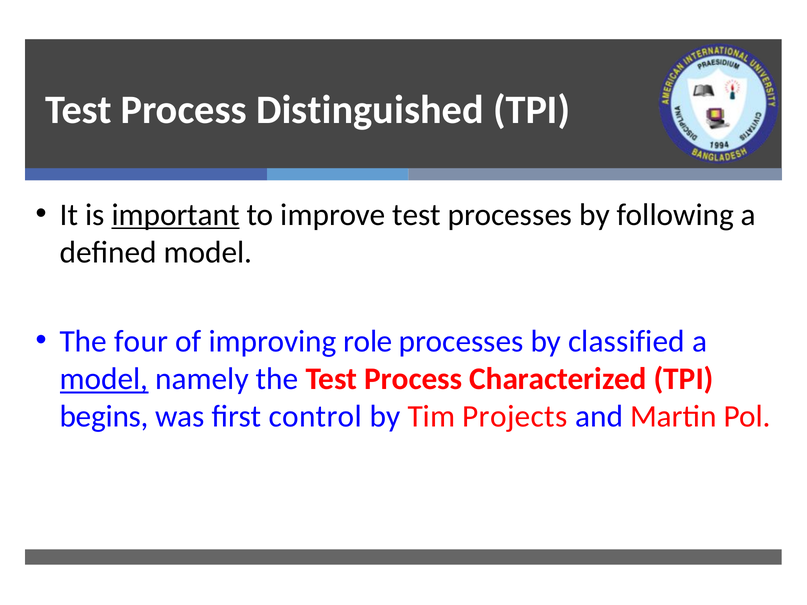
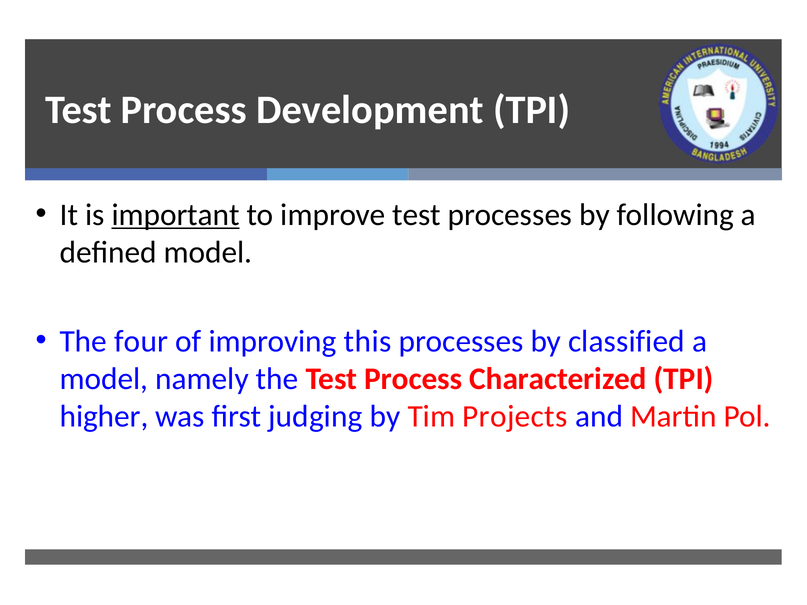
Distinguished: Distinguished -> Development
role: role -> this
model at (104, 379) underline: present -> none
begins: begins -> higher
control: control -> judging
